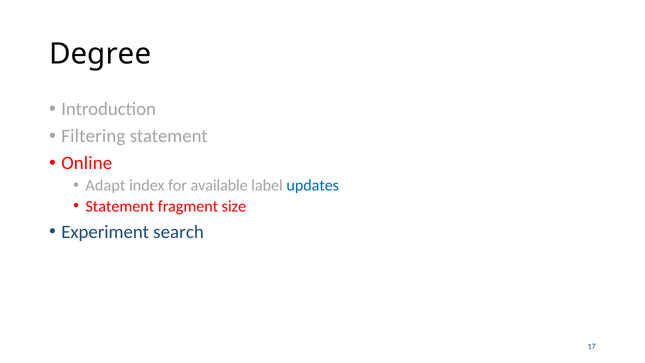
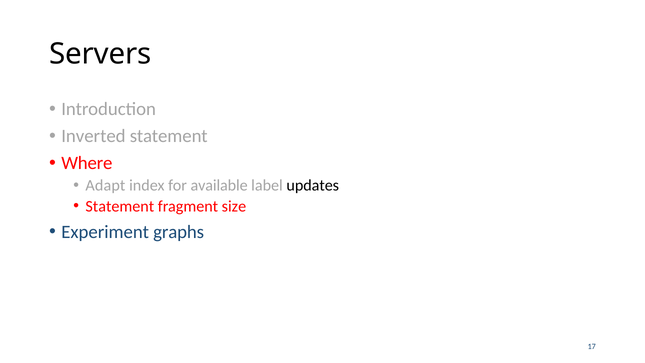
Degree: Degree -> Servers
Filtering: Filtering -> Inverted
Online: Online -> Where
updates colour: blue -> black
search: search -> graphs
